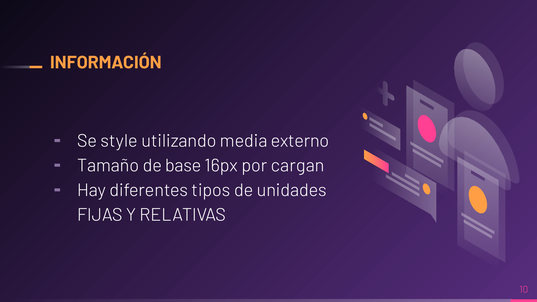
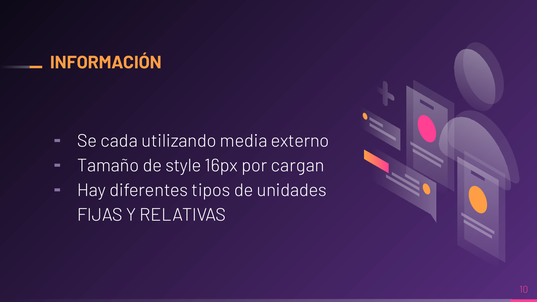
style: style -> cada
base: base -> style
